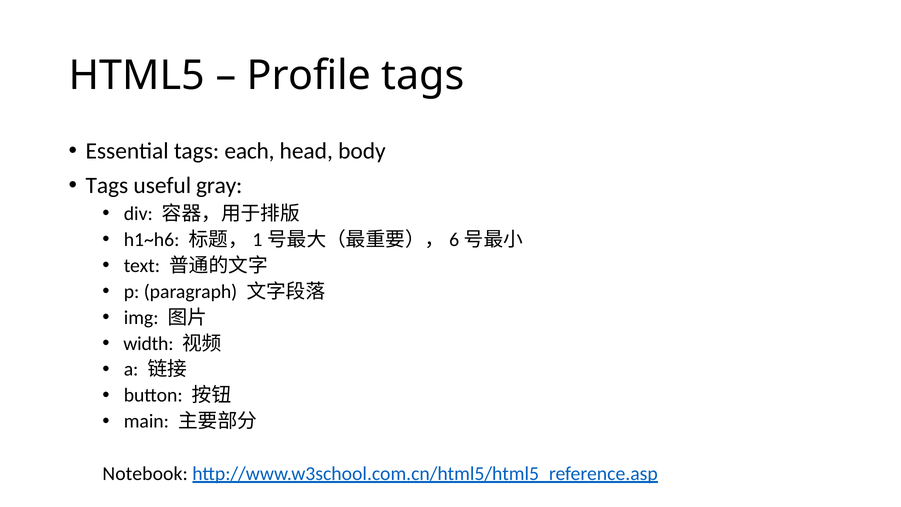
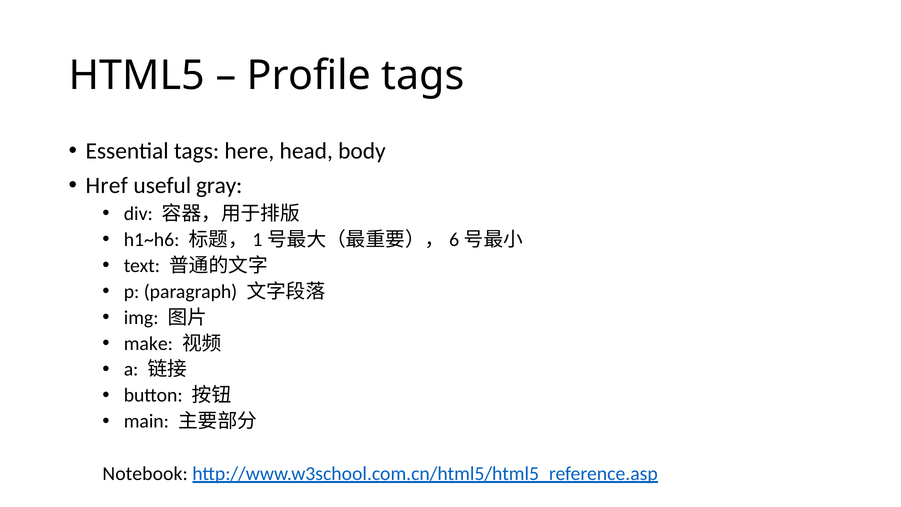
each: each -> here
Tags at (107, 186): Tags -> Href
width: width -> make
